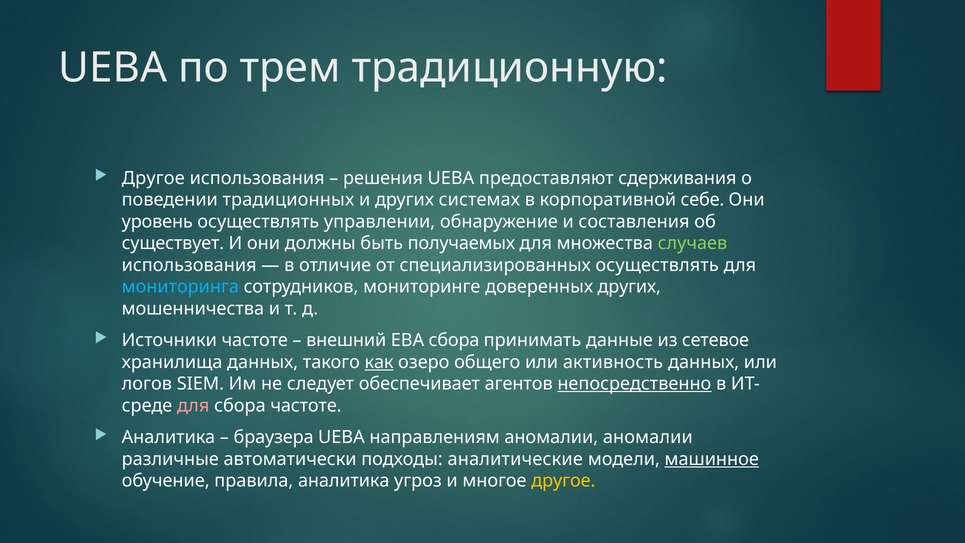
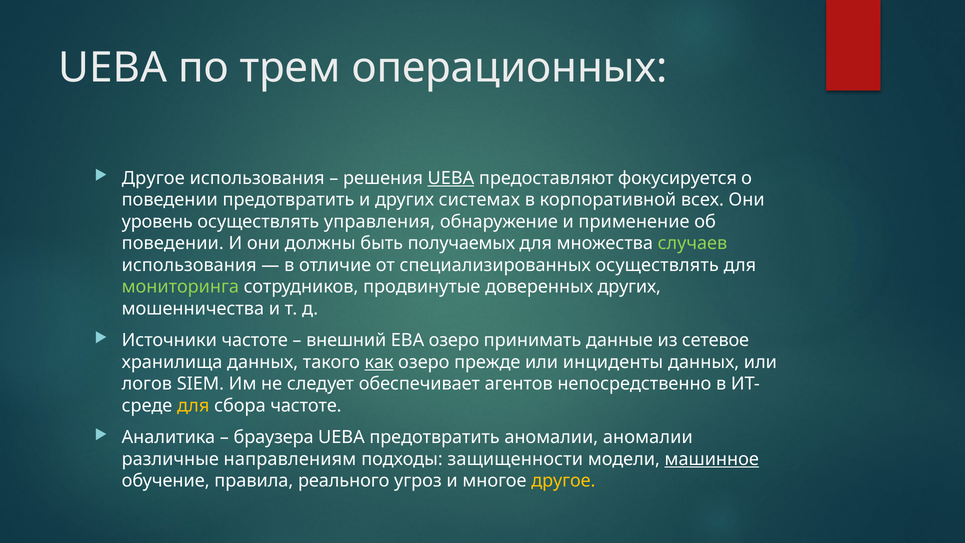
традиционную: традиционную -> операционных
UEBA at (451, 178) underline: none -> present
сдерживания: сдерживания -> фокусируется
поведении традиционных: традиционных -> предотвратить
себе: себе -> всех
управлении: управлении -> управления
составления: составления -> применение
существует at (173, 243): существует -> поведении
мониторинга colour: light blue -> light green
мониторинге: мониторинге -> продвинутые
EBA сбора: сбора -> озеро
общего: общего -> прежде
активность: активность -> инциденты
непосредственно underline: present -> none
для at (193, 405) colour: pink -> yellow
UEBA направлениям: направлениям -> предотвратить
автоматически: автоматически -> направлениям
аналитические: аналитические -> защищенности
правила аналитика: аналитика -> реального
